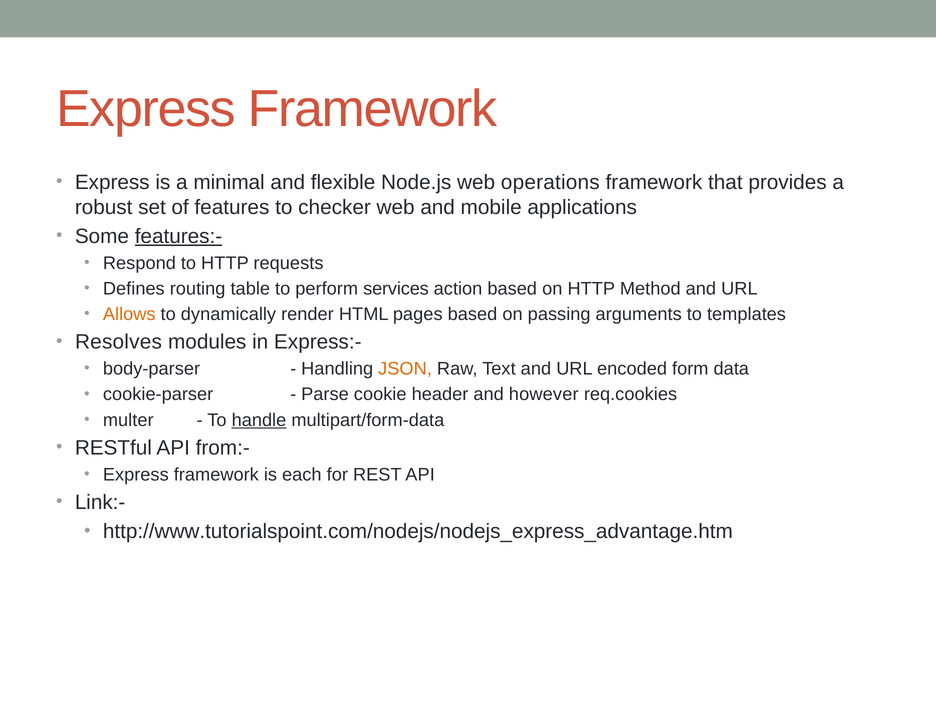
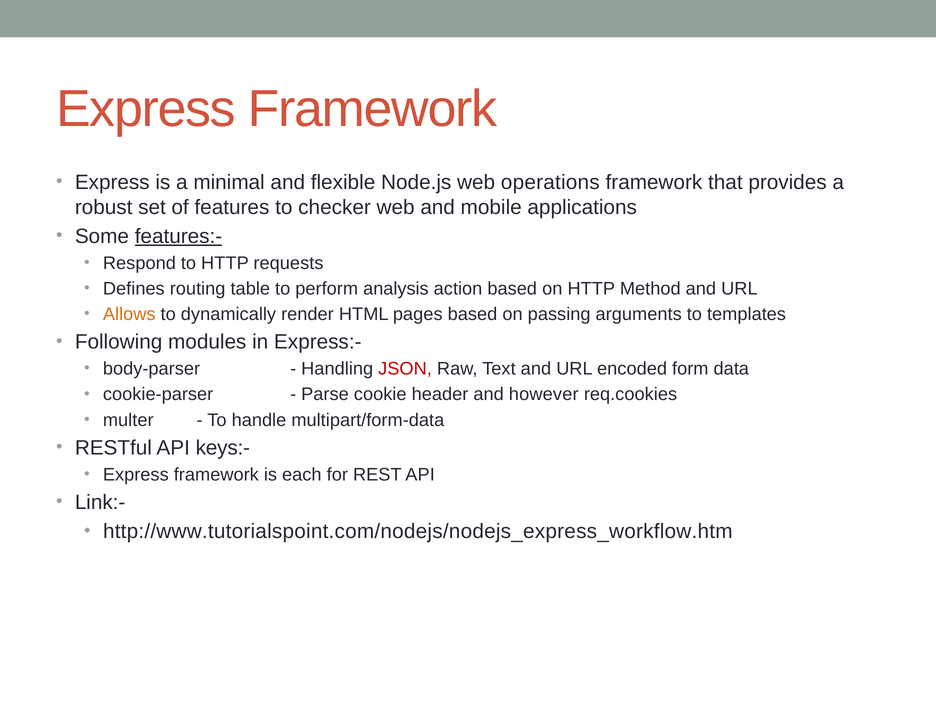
services: services -> analysis
Resolves: Resolves -> Following
JSON colour: orange -> red
handle underline: present -> none
from:-: from:- -> keys:-
http://www.tutorialspoint.com/nodejs/nodejs_express_advantage.htm: http://www.tutorialspoint.com/nodejs/nodejs_express_advantage.htm -> http://www.tutorialspoint.com/nodejs/nodejs_express_workflow.htm
